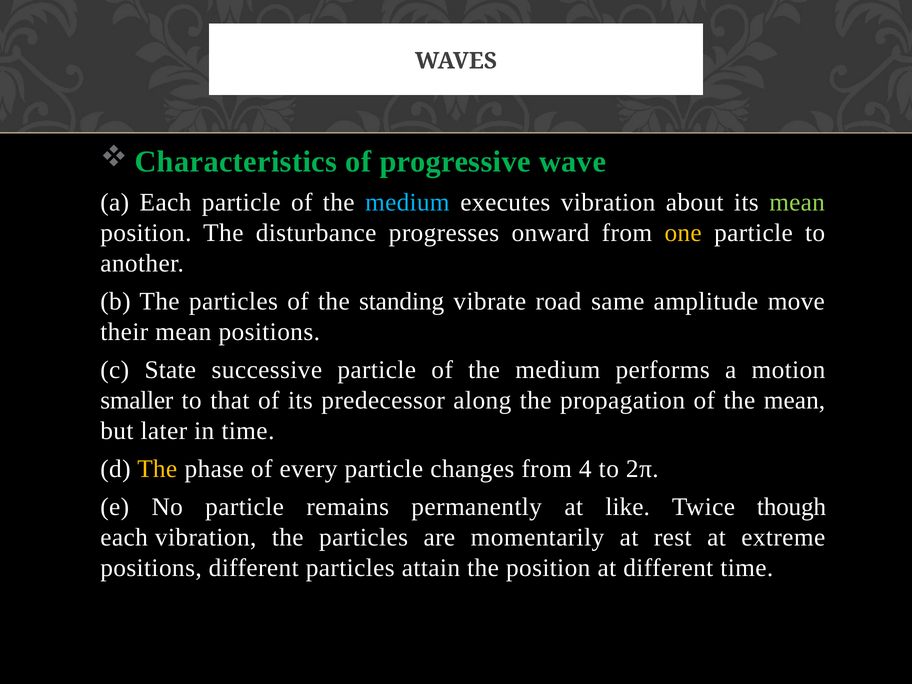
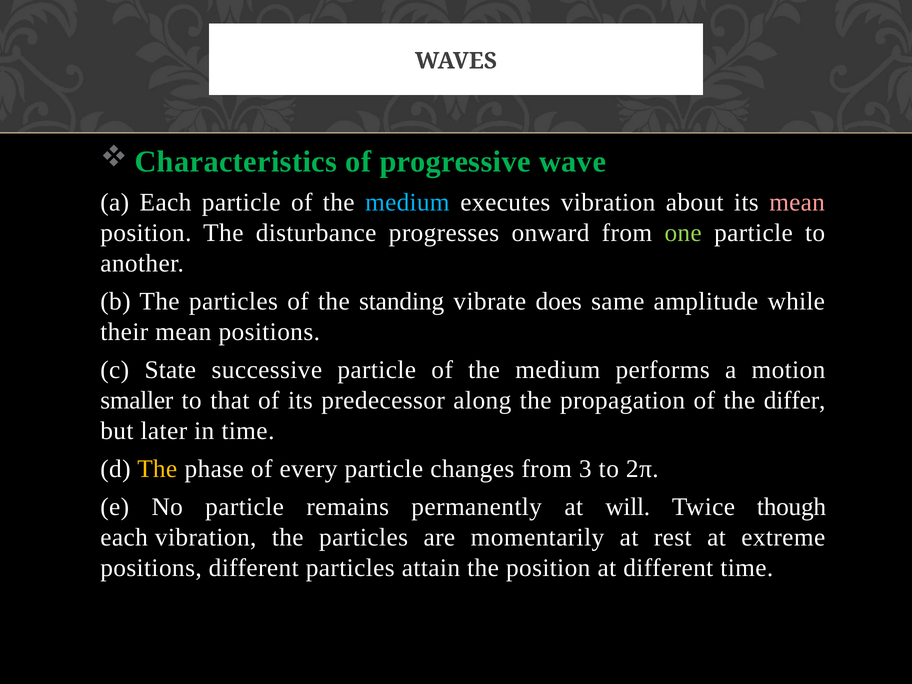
mean at (797, 202) colour: light green -> pink
one colour: yellow -> light green
road: road -> does
move: move -> while
the mean: mean -> differ
4: 4 -> 3
like: like -> will
